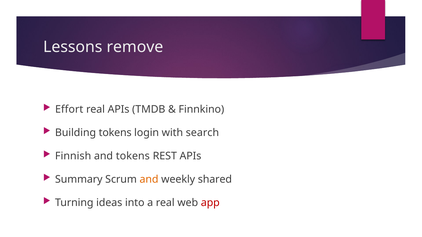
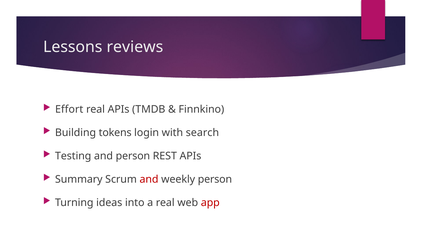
remove: remove -> reviews
Finnish: Finnish -> Testing
and tokens: tokens -> person
and at (149, 180) colour: orange -> red
weekly shared: shared -> person
